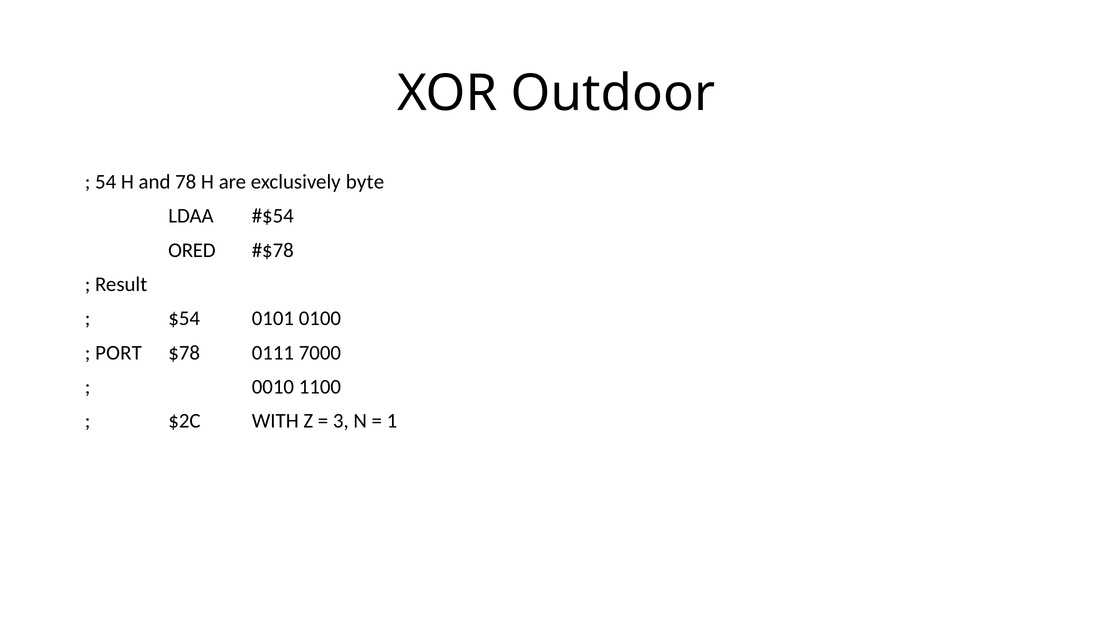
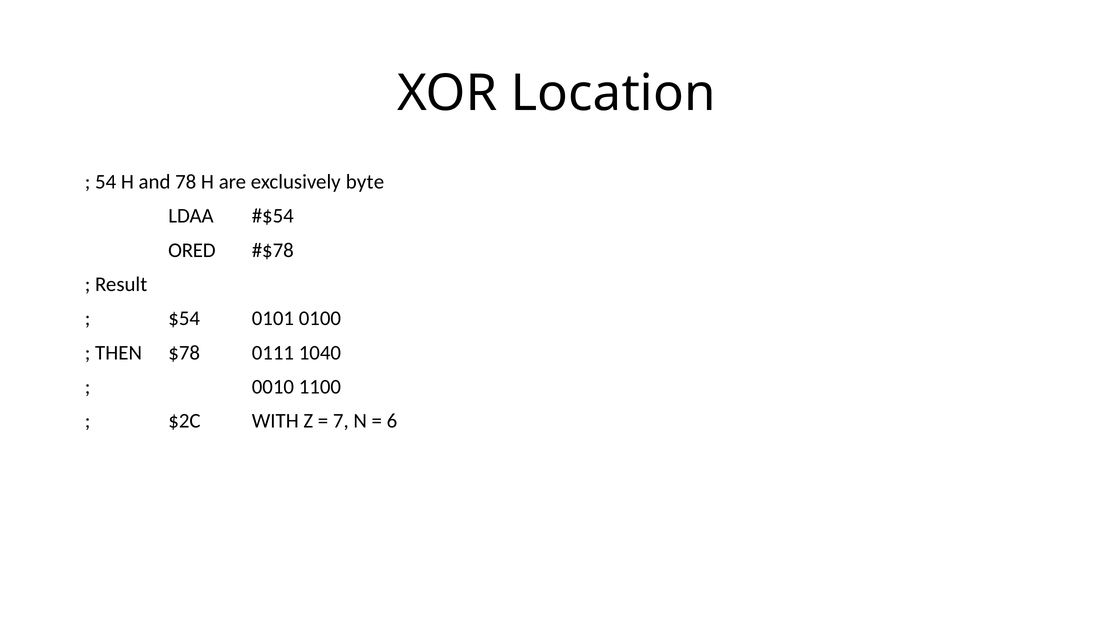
Outdoor: Outdoor -> Location
PORT: PORT -> THEN
7000: 7000 -> 1040
3: 3 -> 7
1: 1 -> 6
